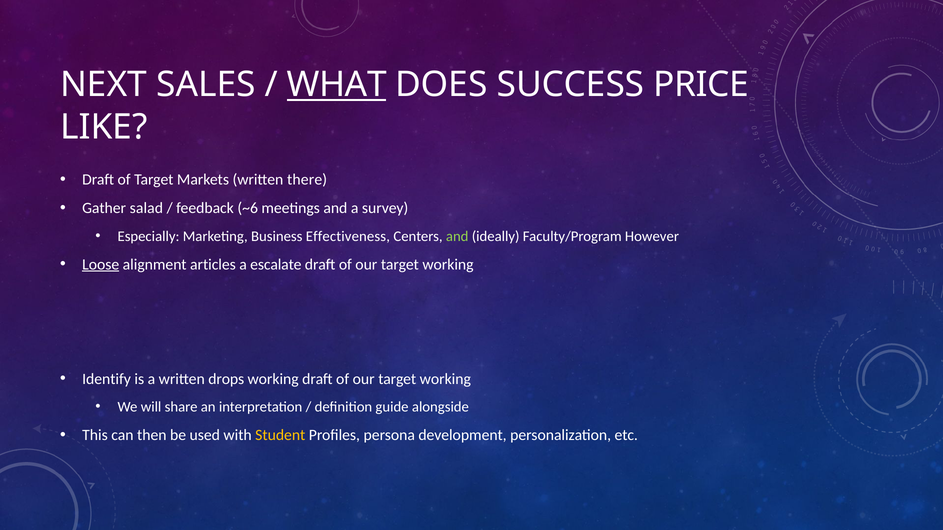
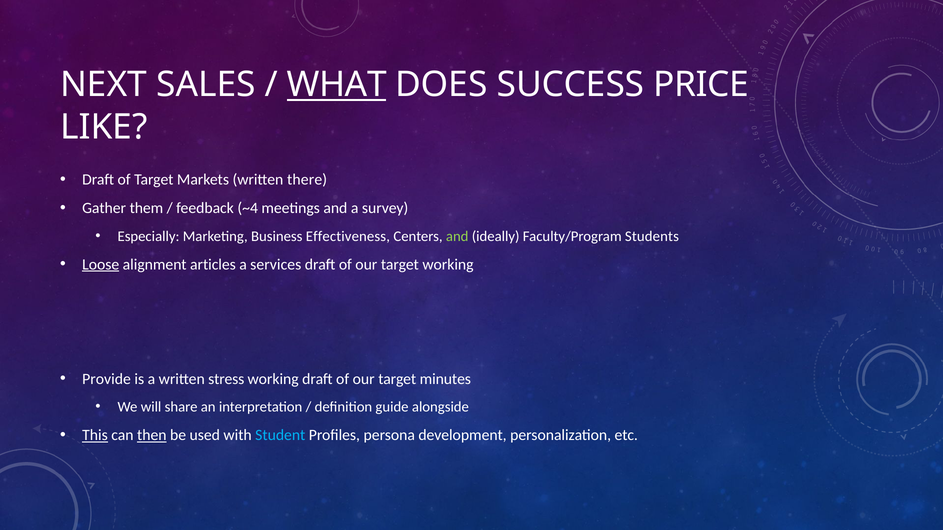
salad: salad -> them
~6: ~6 -> ~4
However: However -> Students
escalate: escalate -> services
Identify: Identify -> Provide
drops: drops -> stress
working at (445, 379): working -> minutes
This underline: none -> present
then underline: none -> present
Student colour: yellow -> light blue
